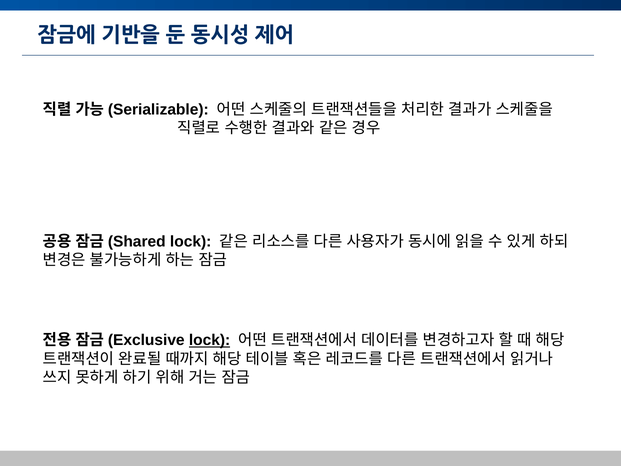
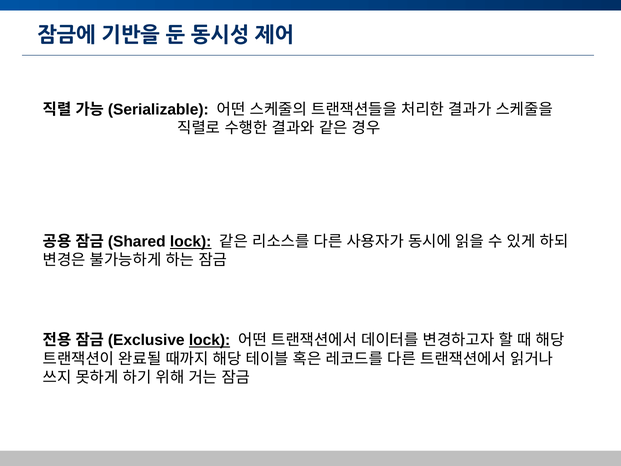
lock at (191, 242) underline: none -> present
